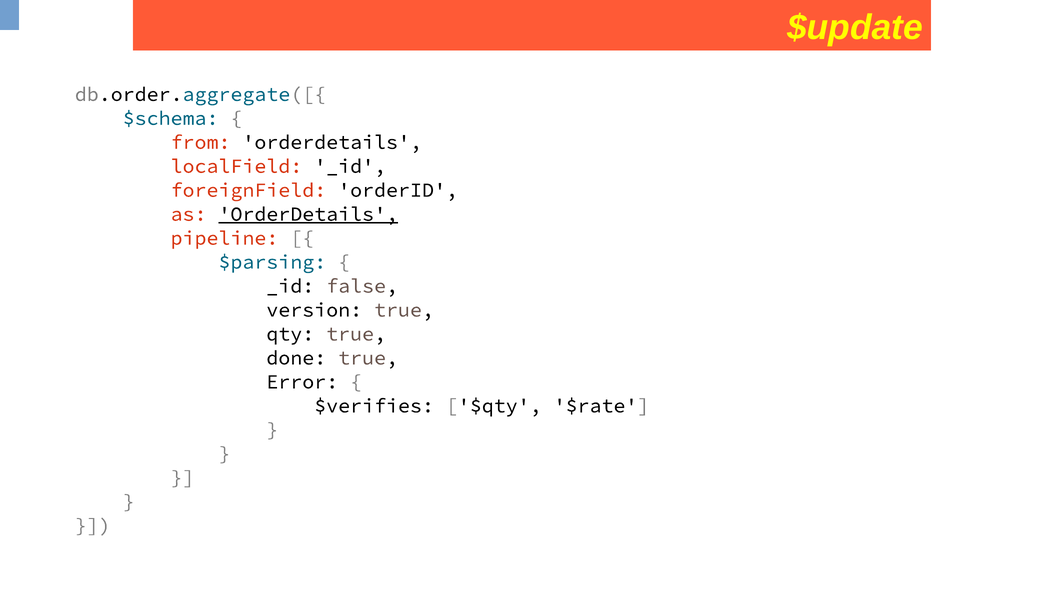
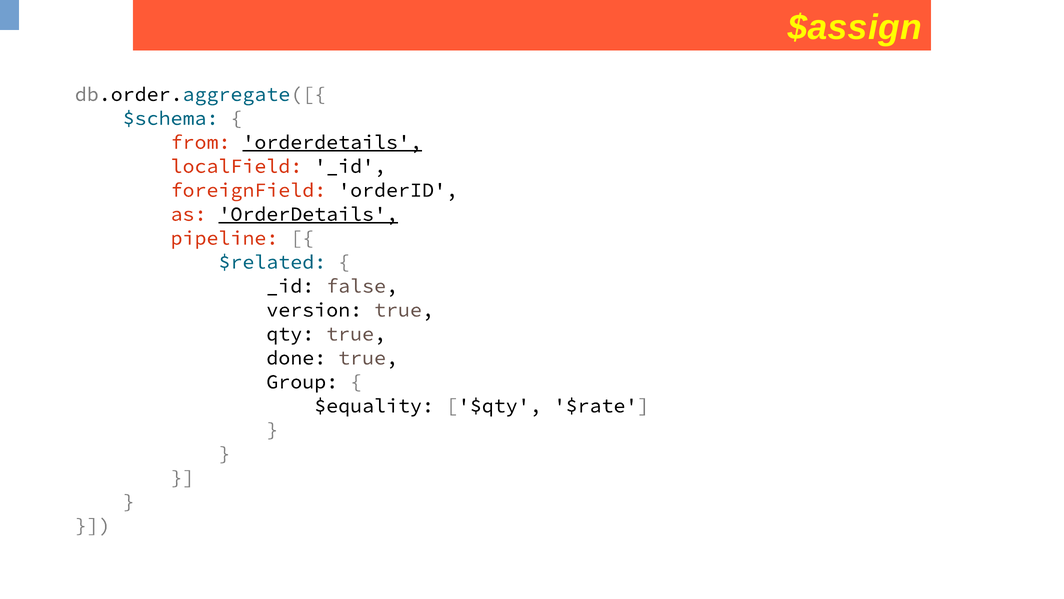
$update: $update -> $assign
orderdetails at (332, 142) underline: none -> present
$parsing: $parsing -> $related
Error: Error -> Group
$verifies: $verifies -> $equality
